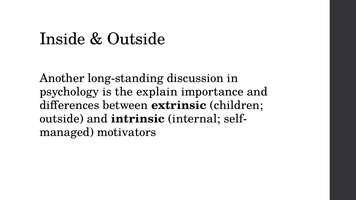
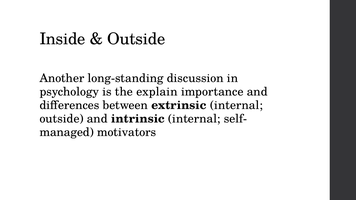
extrinsic children: children -> internal
